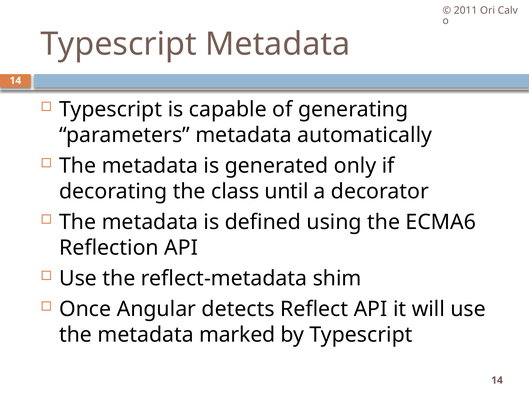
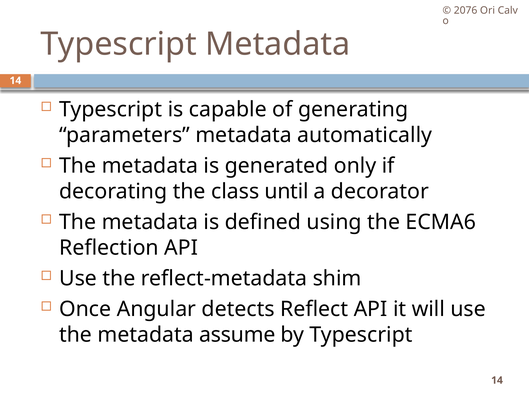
2011: 2011 -> 2076
marked: marked -> assume
